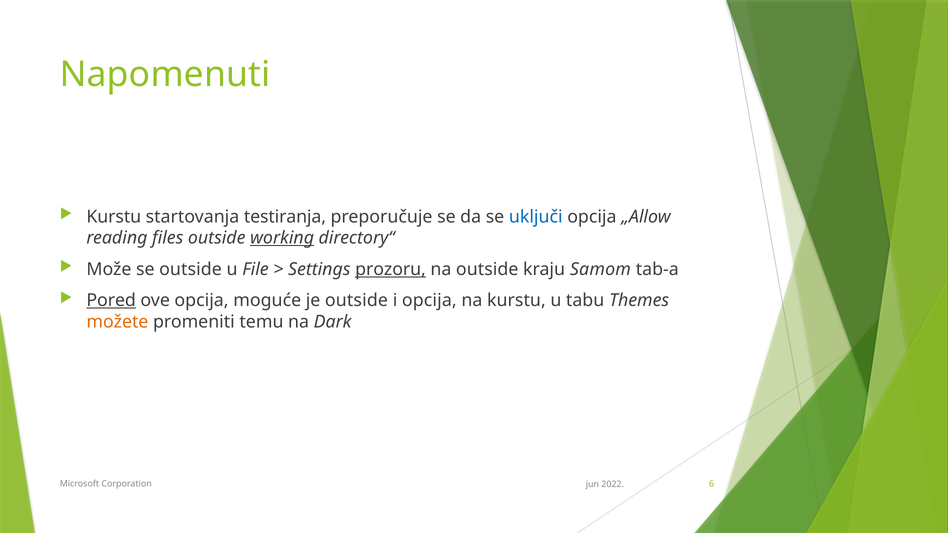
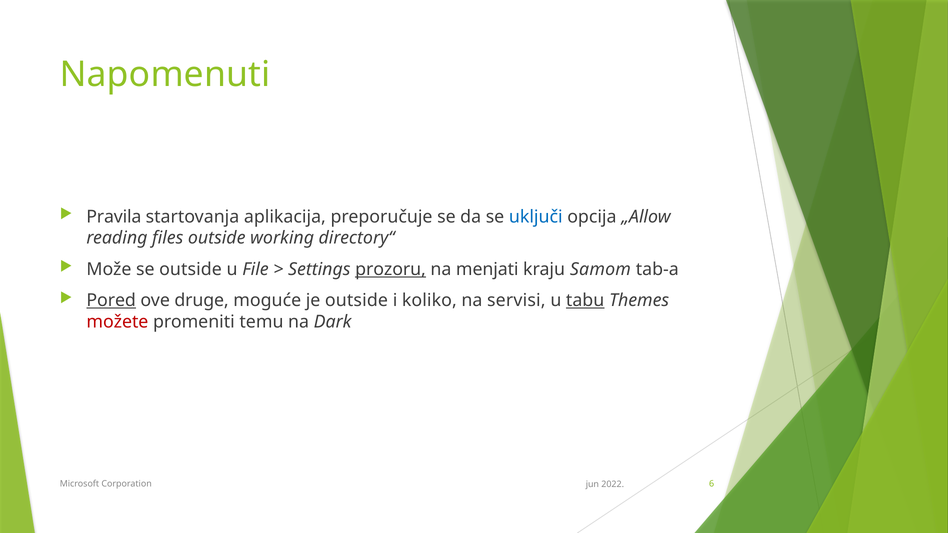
Kurstu at (114, 217): Kurstu -> Pravila
testiranja: testiranja -> aplikacija
working underline: present -> none
na outside: outside -> menjati
ove opcija: opcija -> druge
i opcija: opcija -> koliko
na kurstu: kurstu -> servisi
tabu underline: none -> present
možete colour: orange -> red
